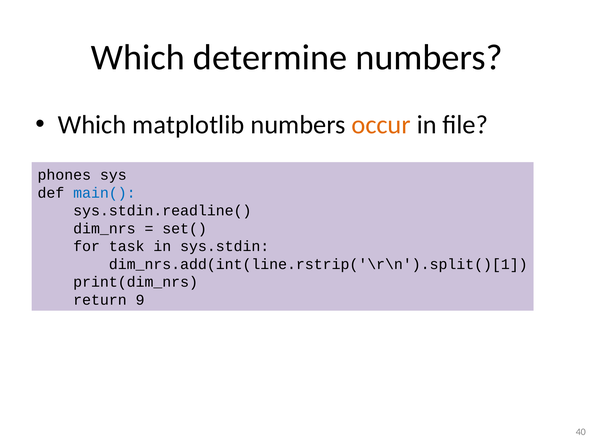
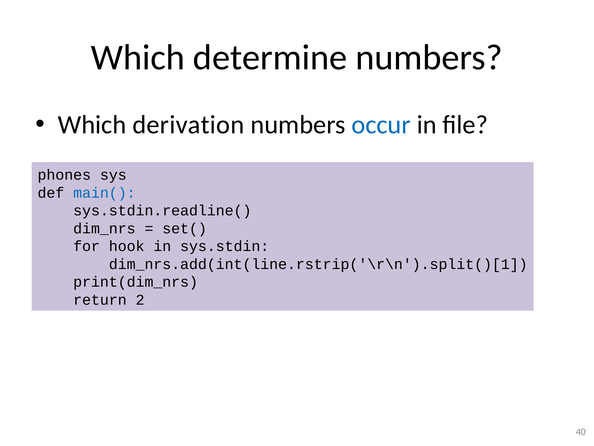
matplotlib: matplotlib -> derivation
occur colour: orange -> blue
task: task -> hook
9: 9 -> 2
